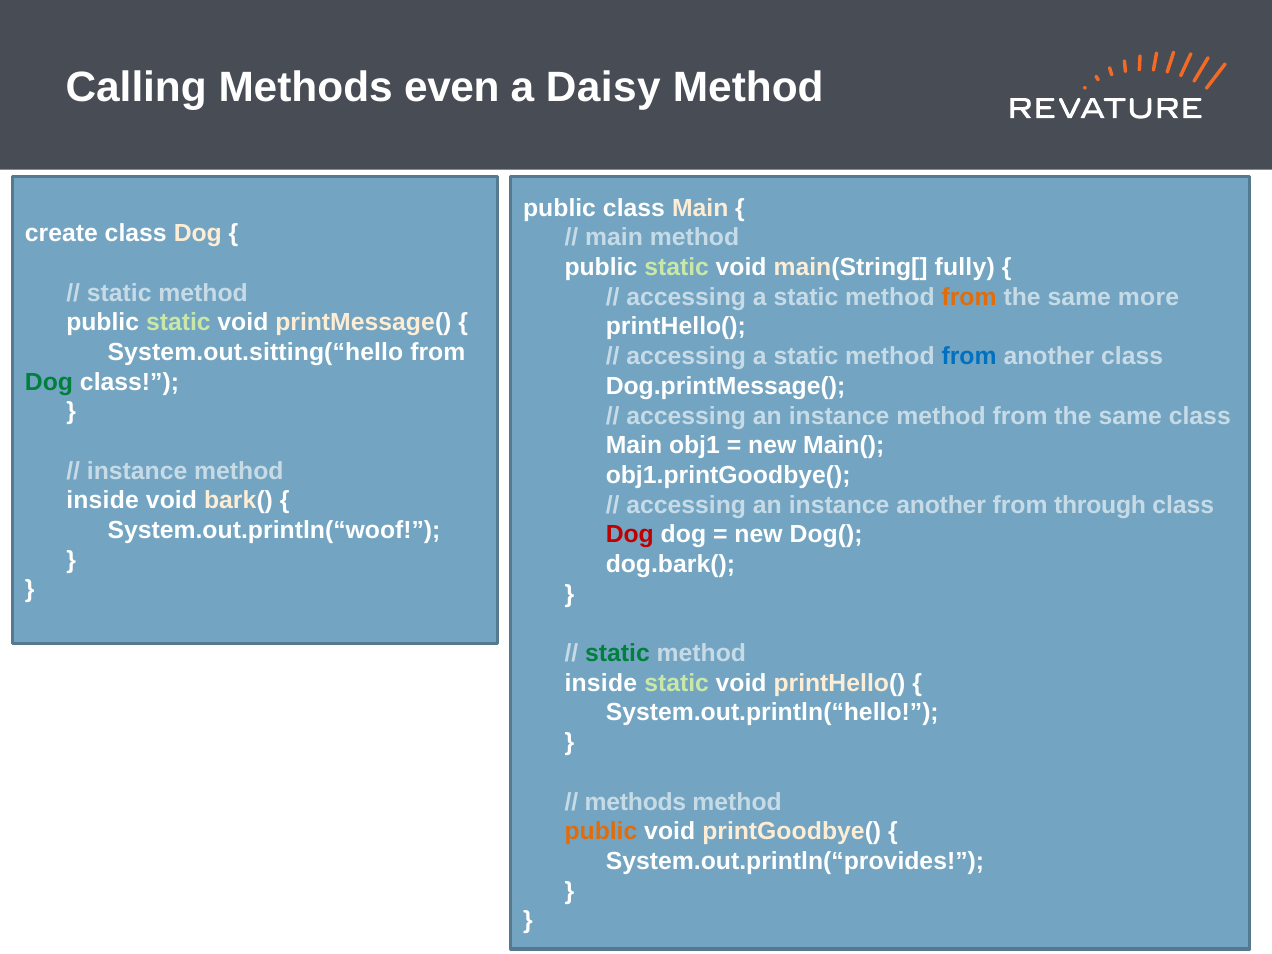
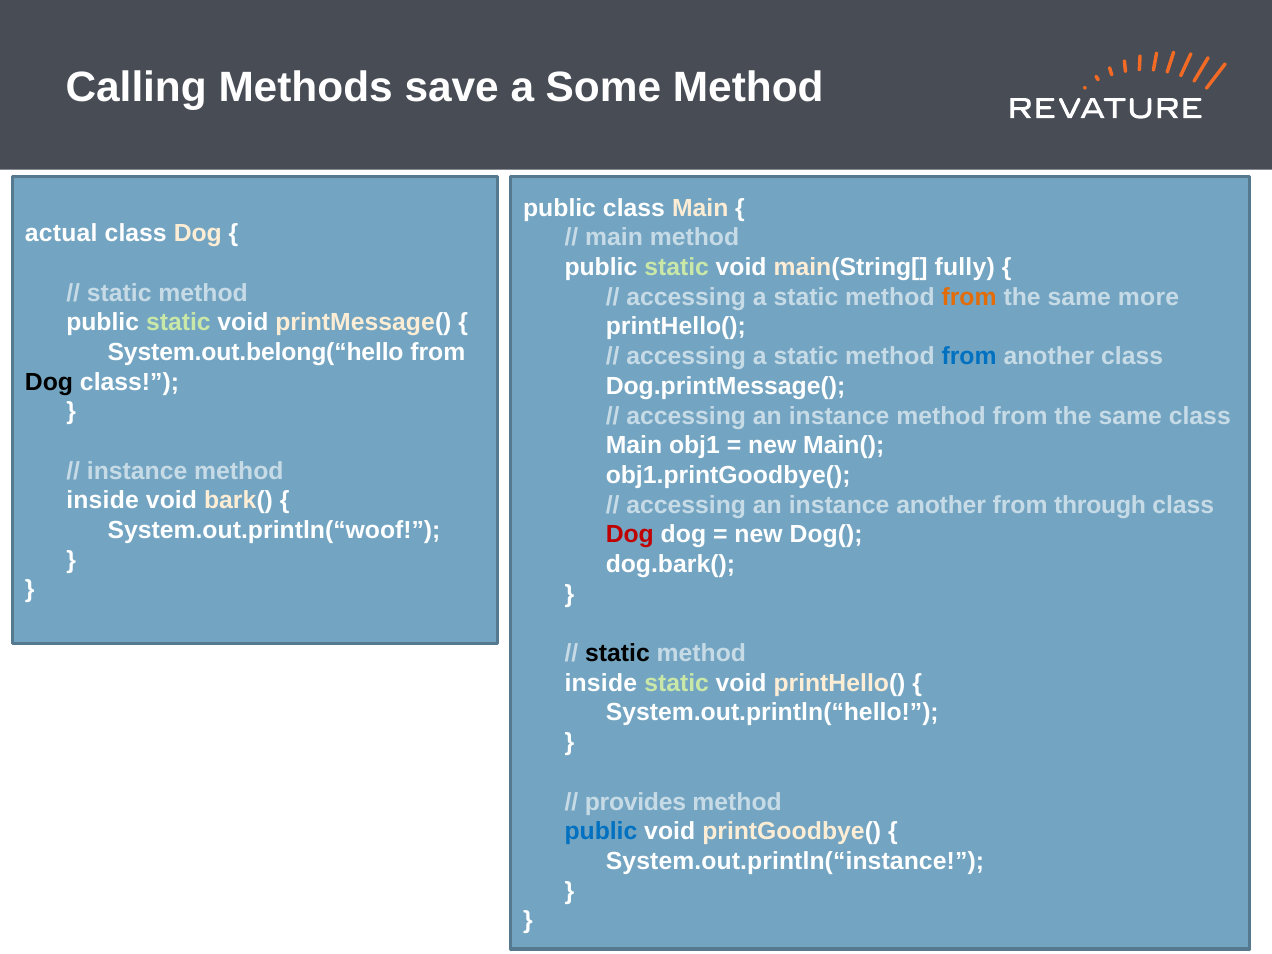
even: even -> save
Daisy: Daisy -> Some
create: create -> actual
System.out.sitting(“hello: System.out.sitting(“hello -> System.out.belong(“hello
Dog at (49, 382) colour: green -> black
static at (617, 653) colour: green -> black
methods at (635, 802): methods -> provides
public at (601, 832) colour: orange -> blue
System.out.println(“provides: System.out.println(“provides -> System.out.println(“instance
